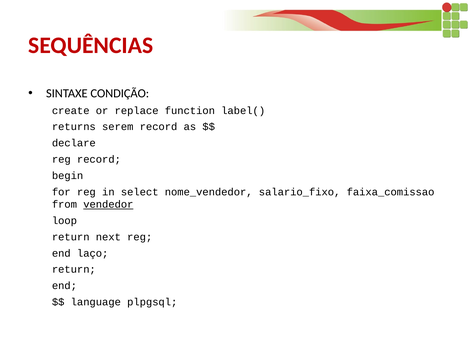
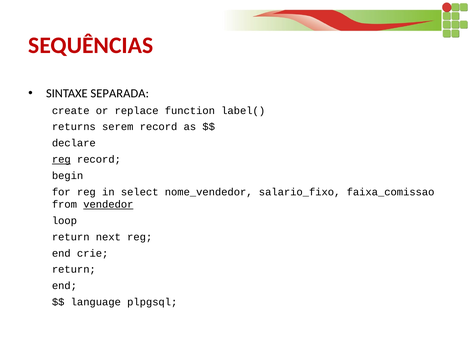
CONDIÇÃO: CONDIÇÃO -> SEPARADA
reg at (61, 159) underline: none -> present
laço: laço -> crie
